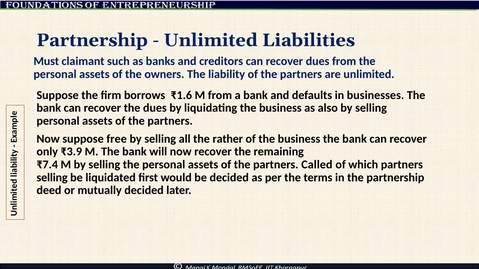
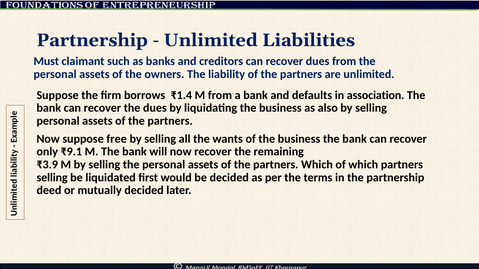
₹1.6: ₹1.6 -> ₹1.4
businesses: businesses -> association
rather: rather -> wants
₹3.9: ₹3.9 -> ₹9.1
₹7.4: ₹7.4 -> ₹3.9
partners Called: Called -> Which
